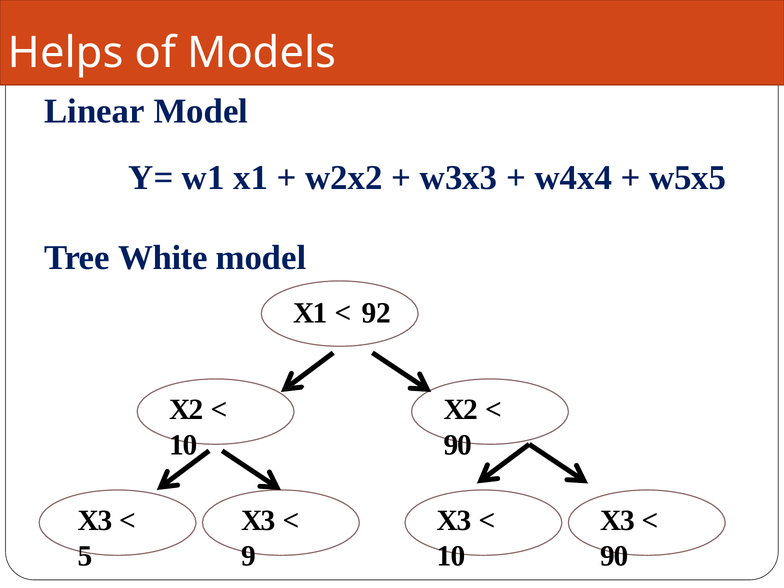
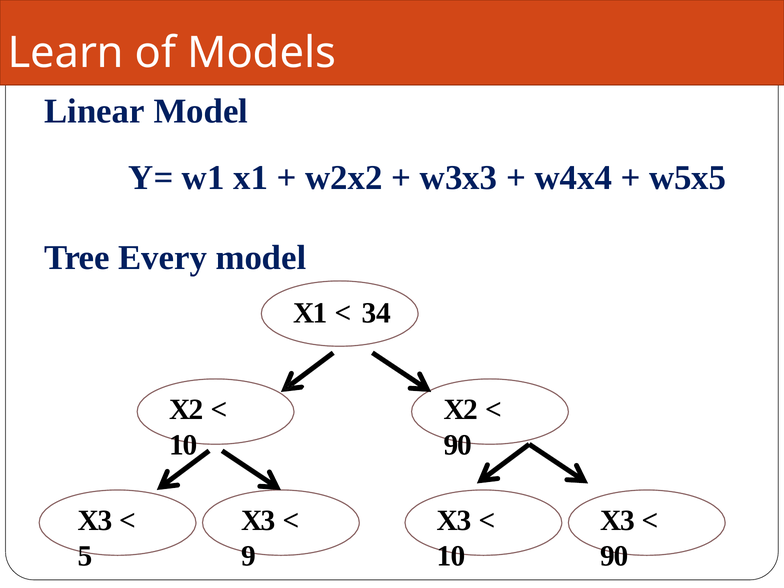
Helps: Helps -> Learn
White: White -> Every
92: 92 -> 34
